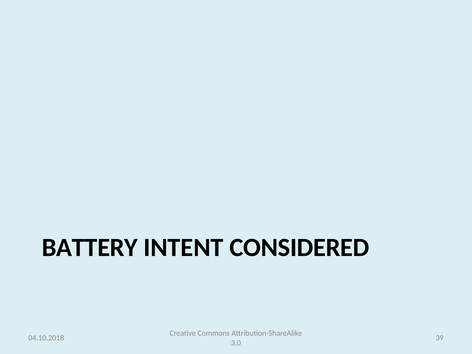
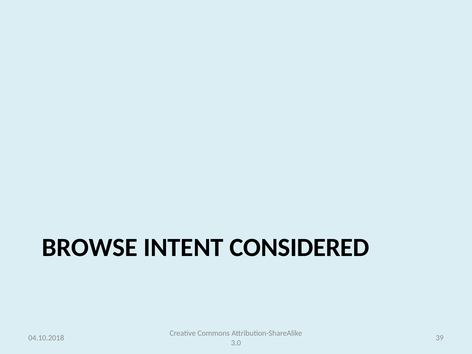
BATTERY: BATTERY -> BROWSE
